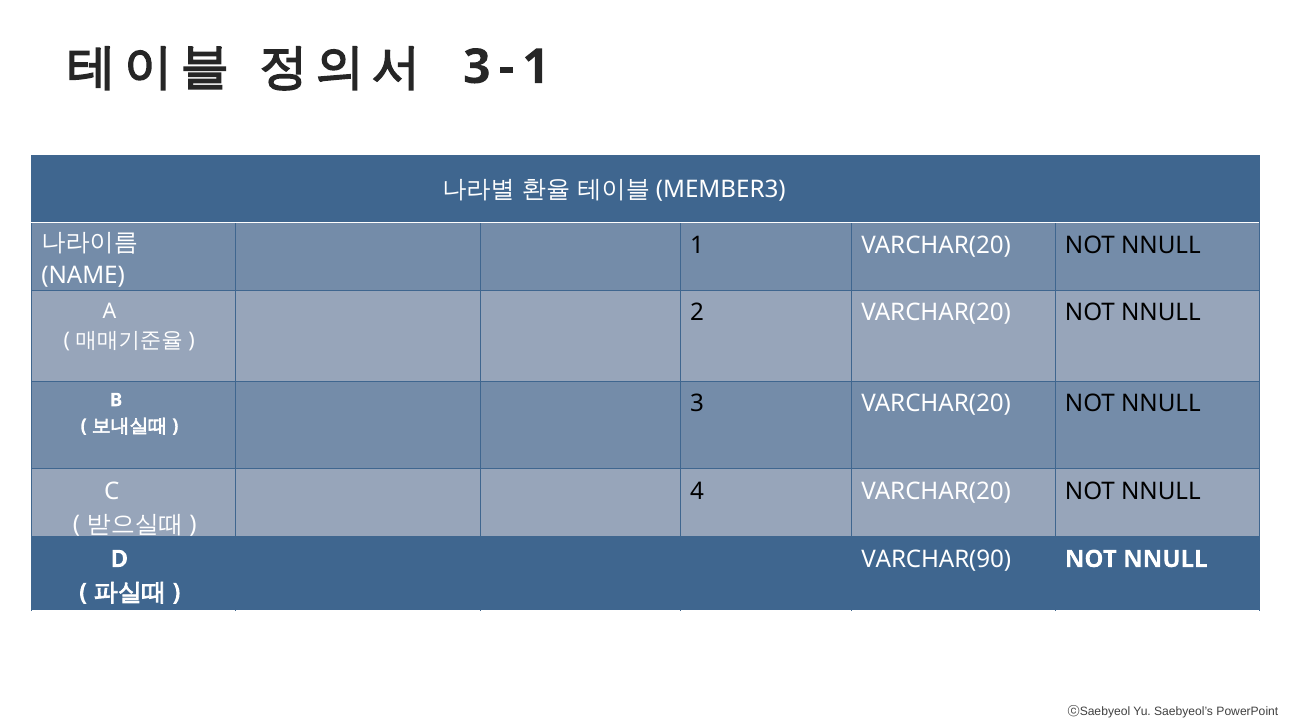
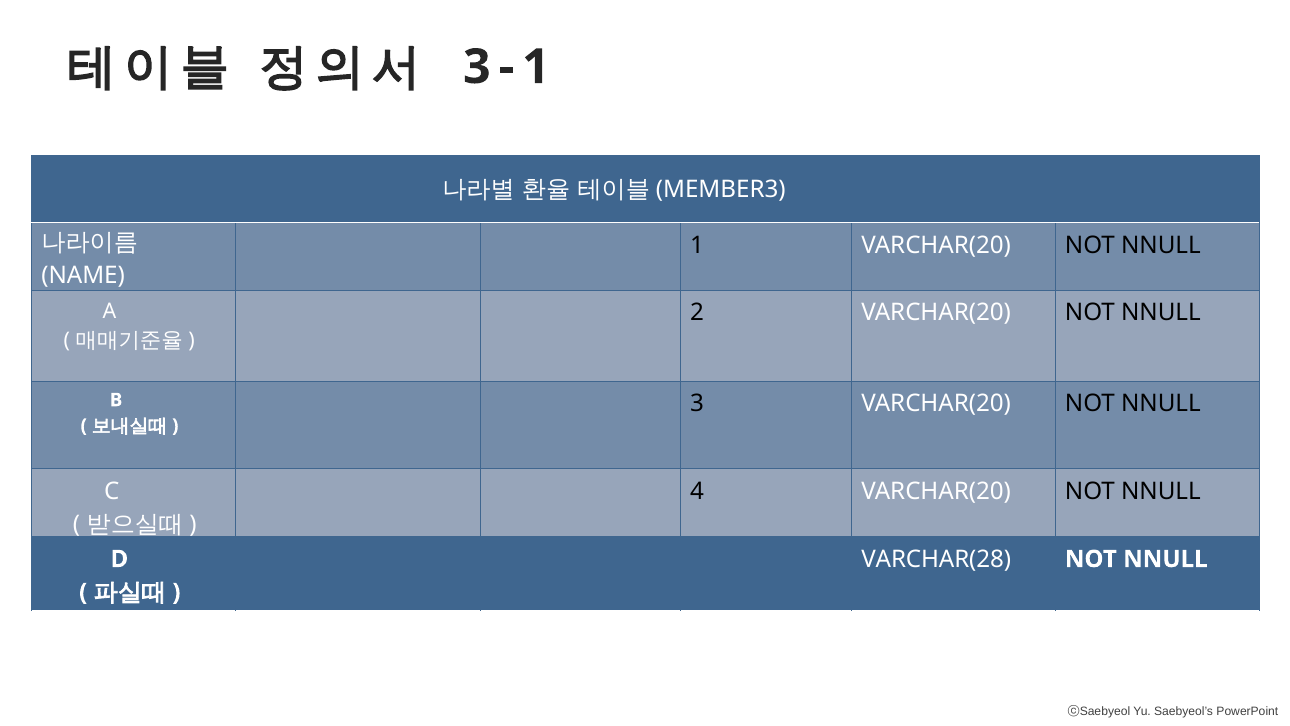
VARCHAR(90: VARCHAR(90 -> VARCHAR(28
